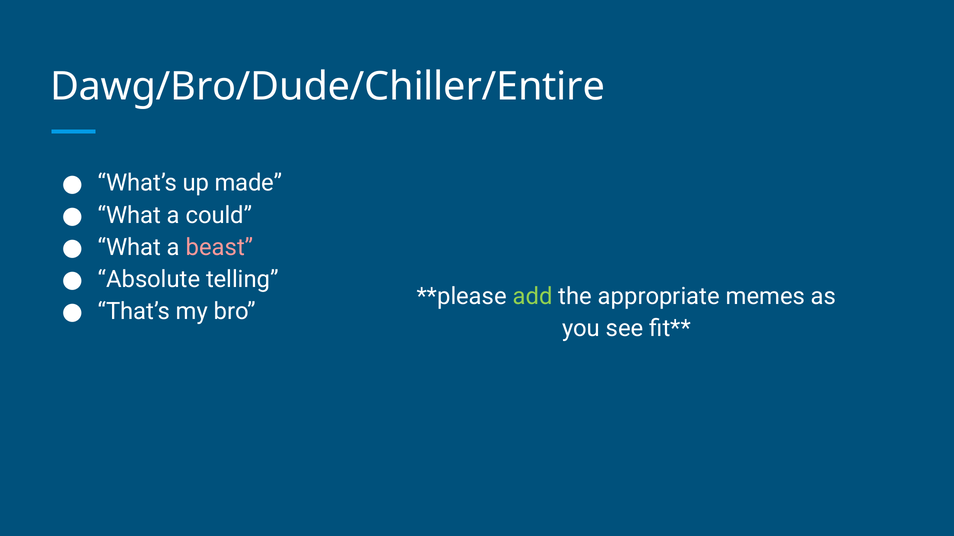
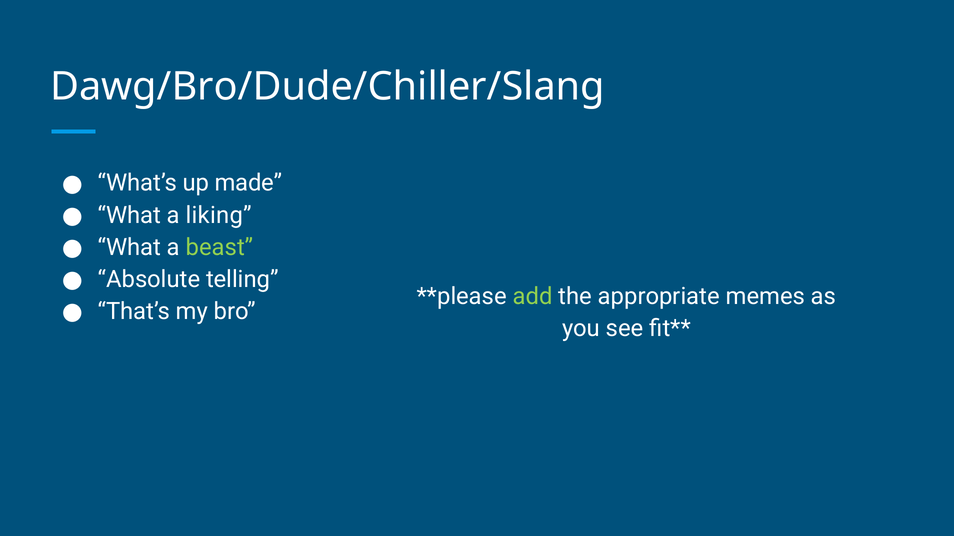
Dawg/Bro/Dude/Chiller/Entire: Dawg/Bro/Dude/Chiller/Entire -> Dawg/Bro/Dude/Chiller/Slang
could: could -> liking
beast colour: pink -> light green
